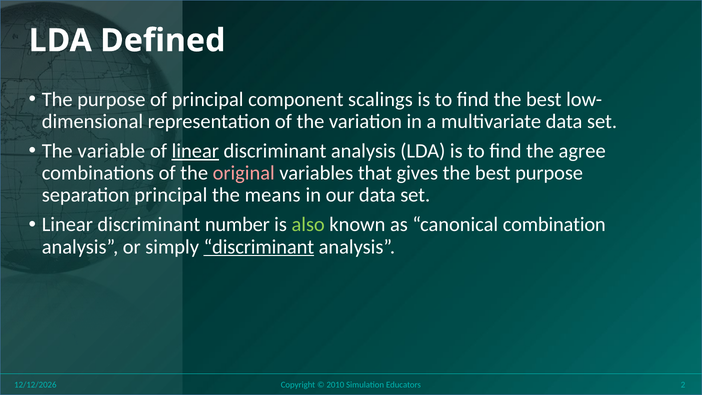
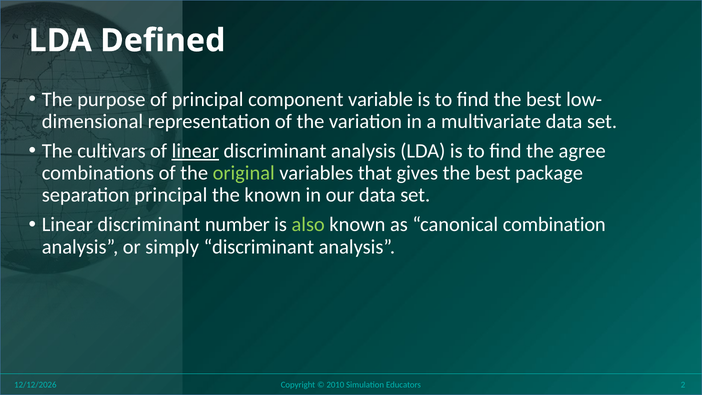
scalings: scalings -> variable
variable: variable -> cultivars
original colour: pink -> light green
best purpose: purpose -> package
the means: means -> known
discriminant at (259, 247) underline: present -> none
